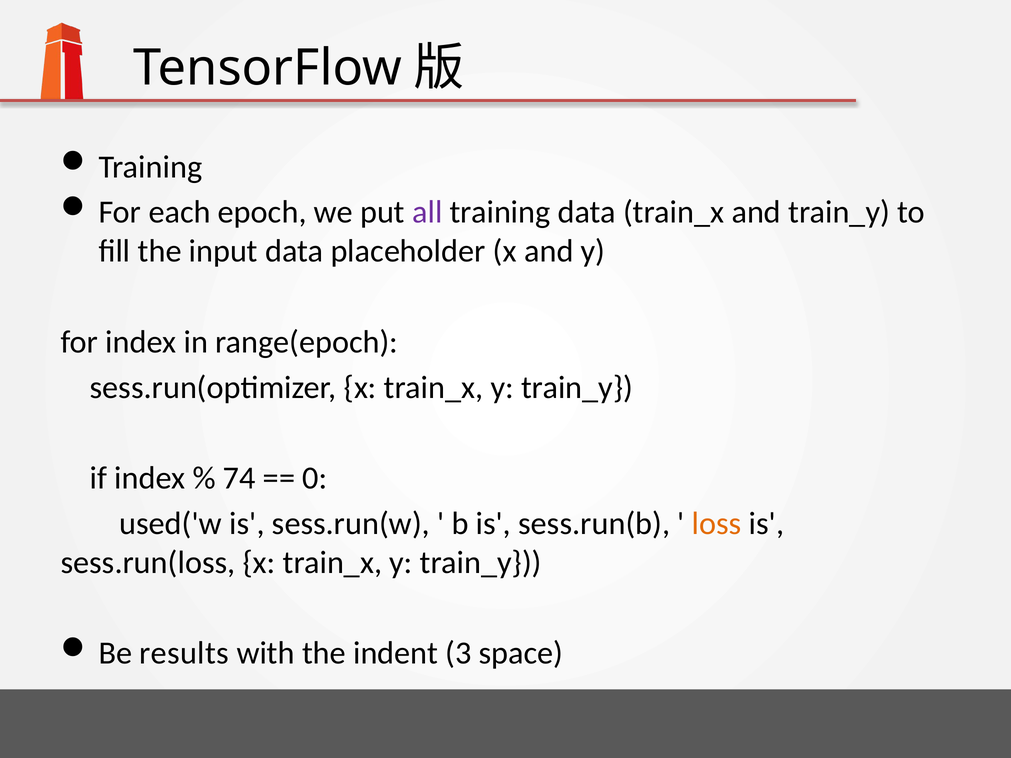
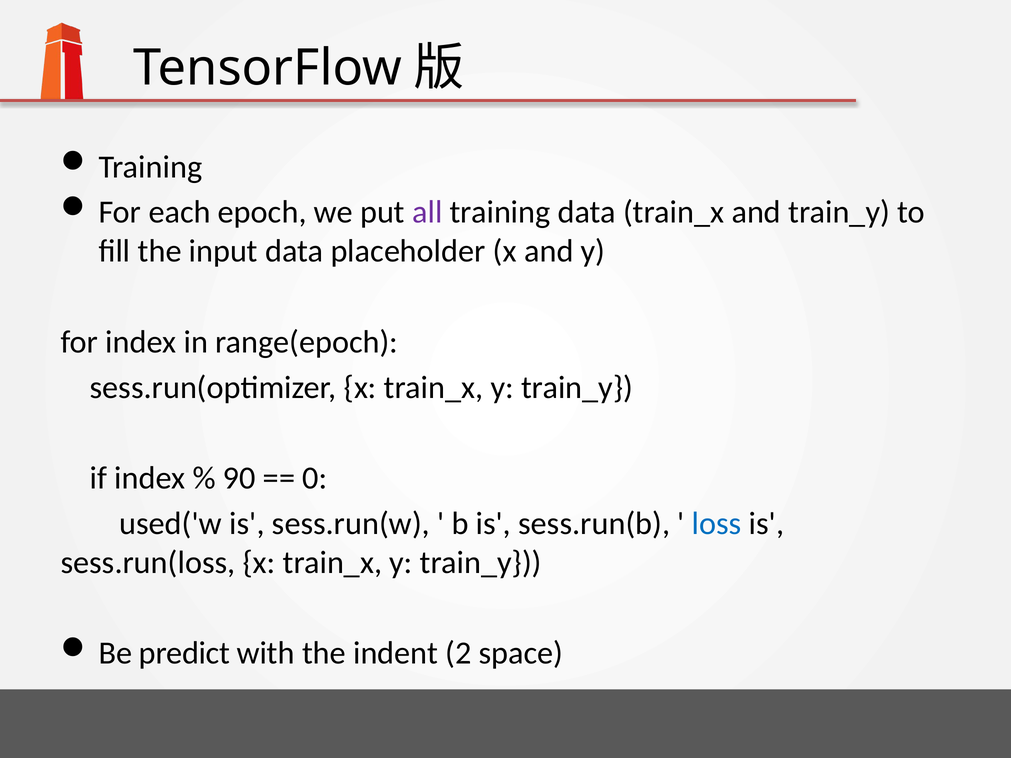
74: 74 -> 90
loss colour: orange -> blue
results: results -> predict
3: 3 -> 2
